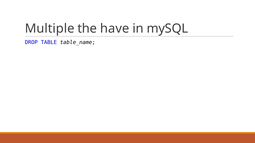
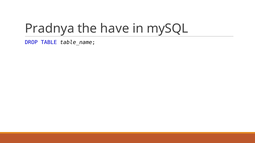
Multiple: Multiple -> Pradnya
